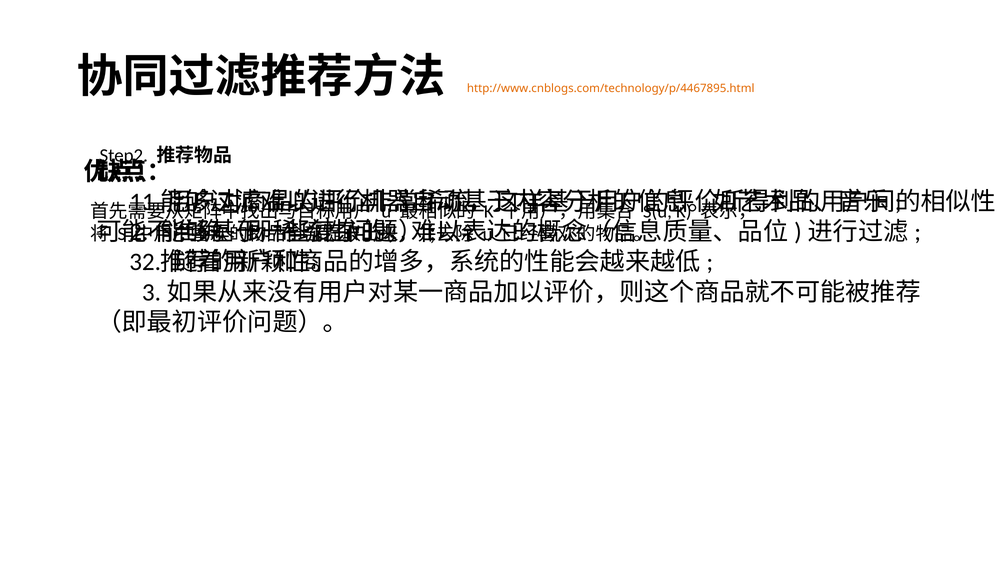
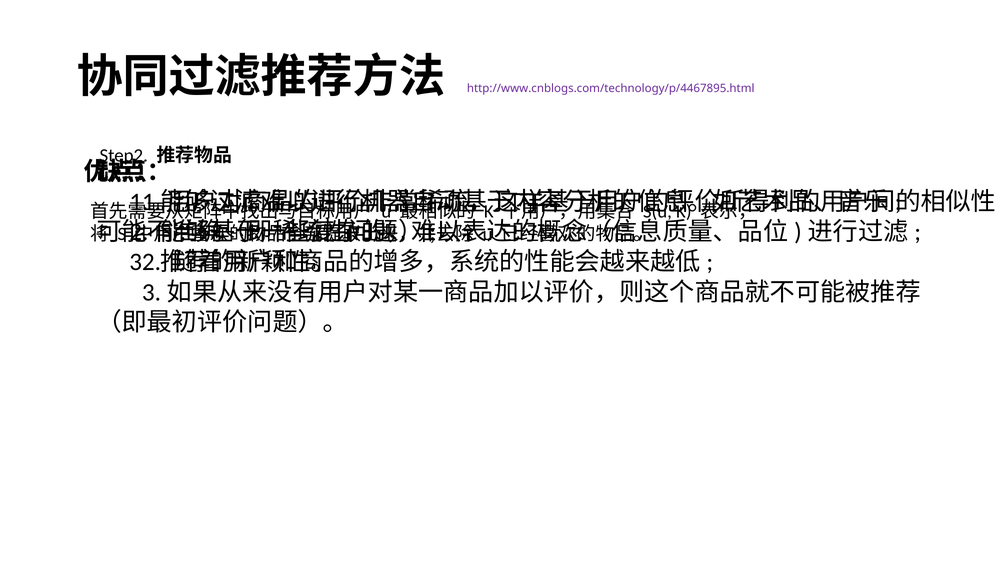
http://www.cnblogs.com/technology/p/4467895.html colour: orange -> purple
